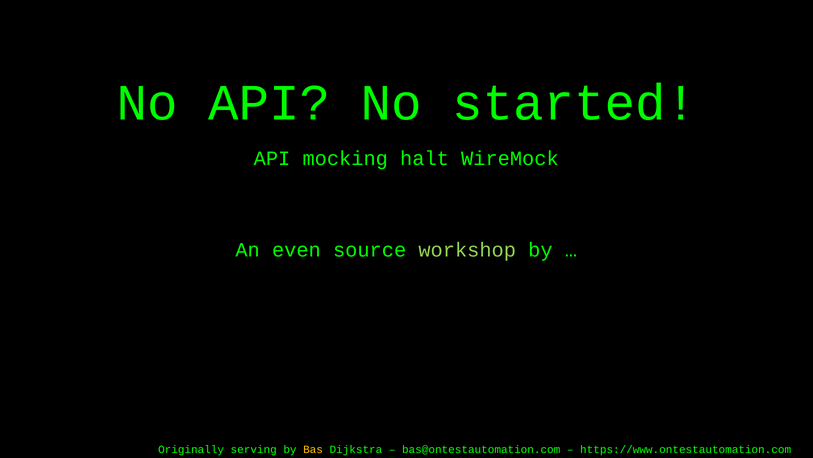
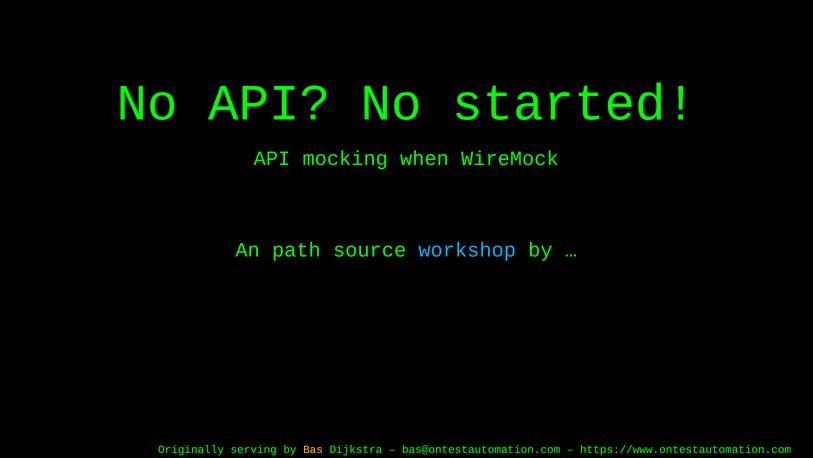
halt: halt -> when
even: even -> path
workshop colour: light green -> light blue
